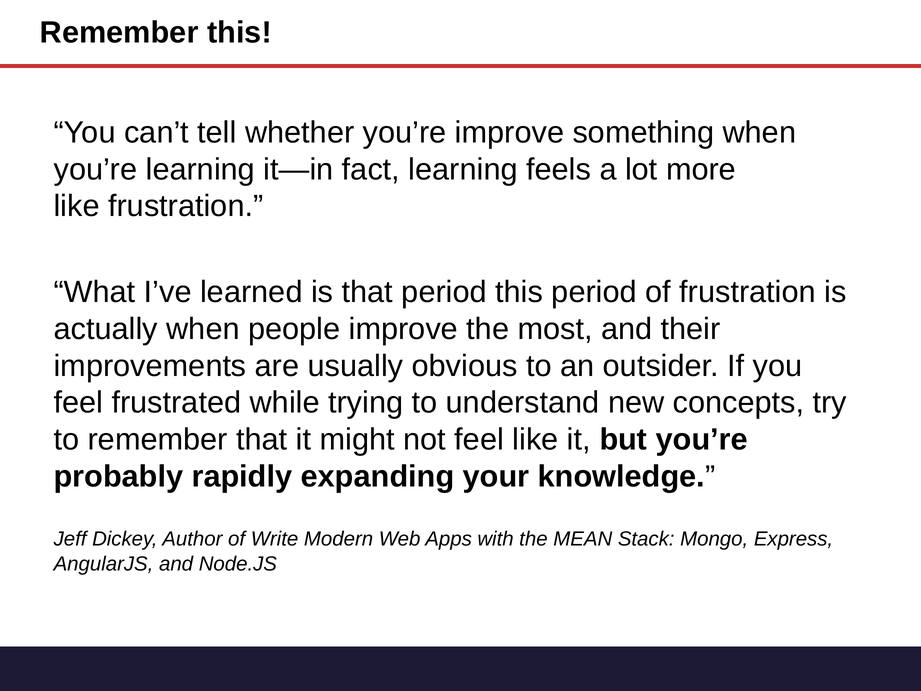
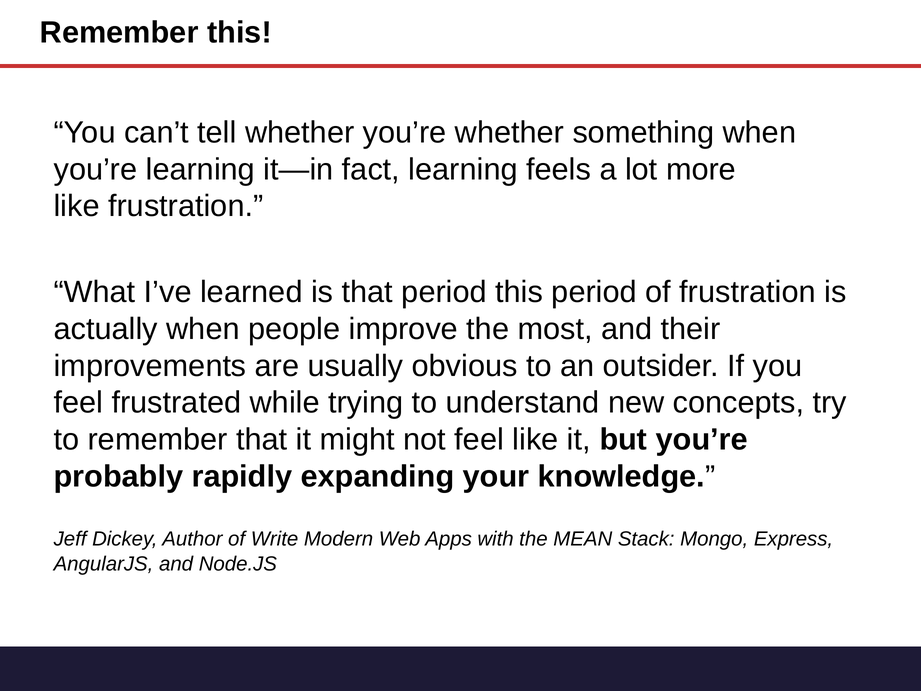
you’re improve: improve -> whether
